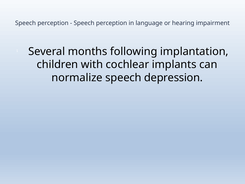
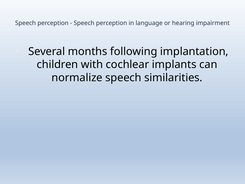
depression: depression -> similarities
